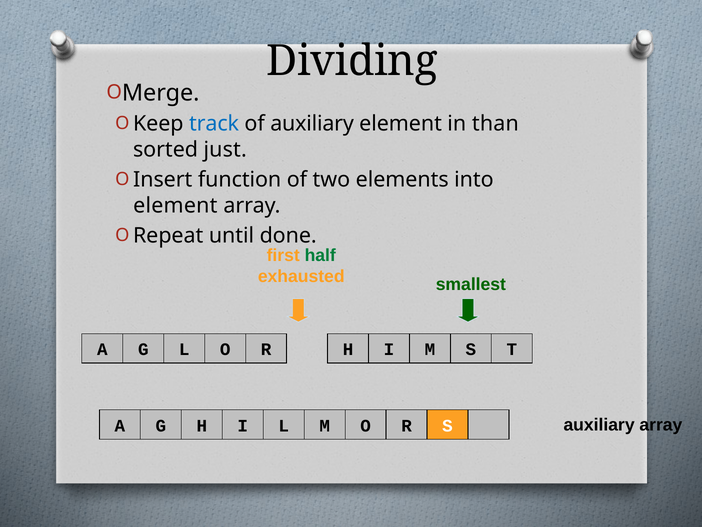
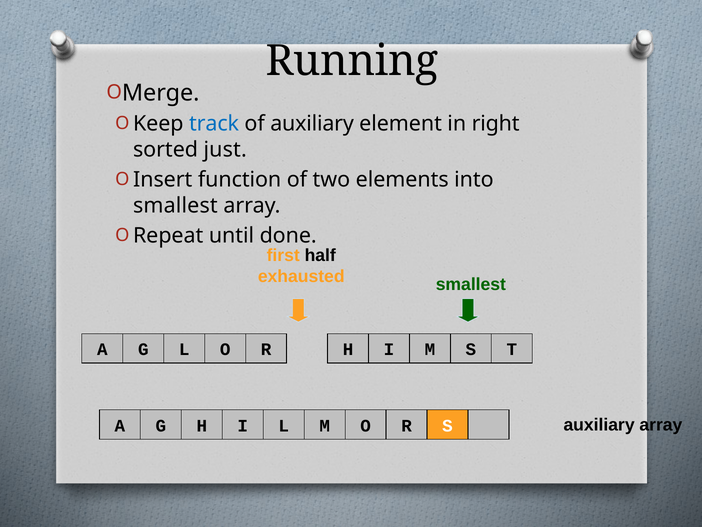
Dividing: Dividing -> Running
than: than -> right
element at (175, 205): element -> smallest
half colour: green -> black
